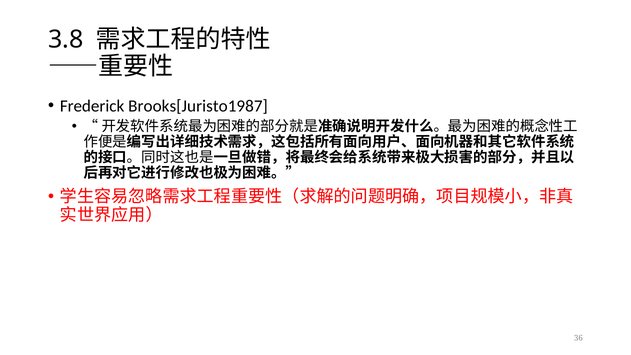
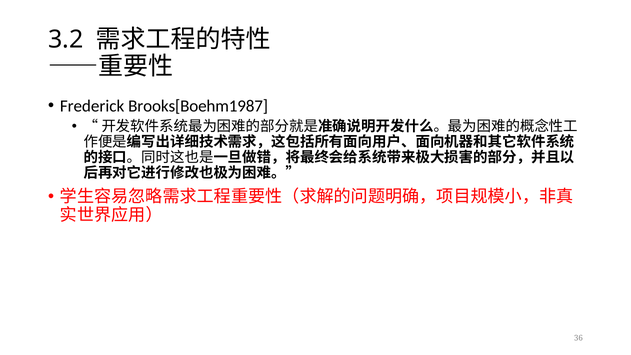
3.8: 3.8 -> 3.2
Brooks[Juristo1987: Brooks[Juristo1987 -> Brooks[Boehm1987
